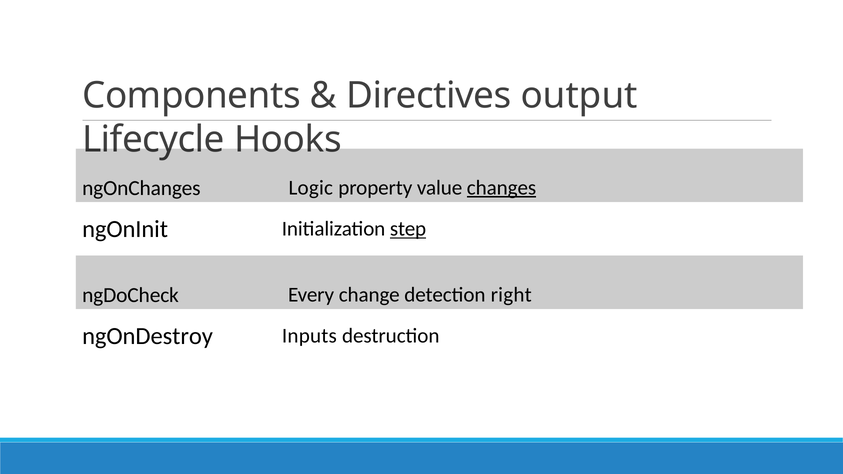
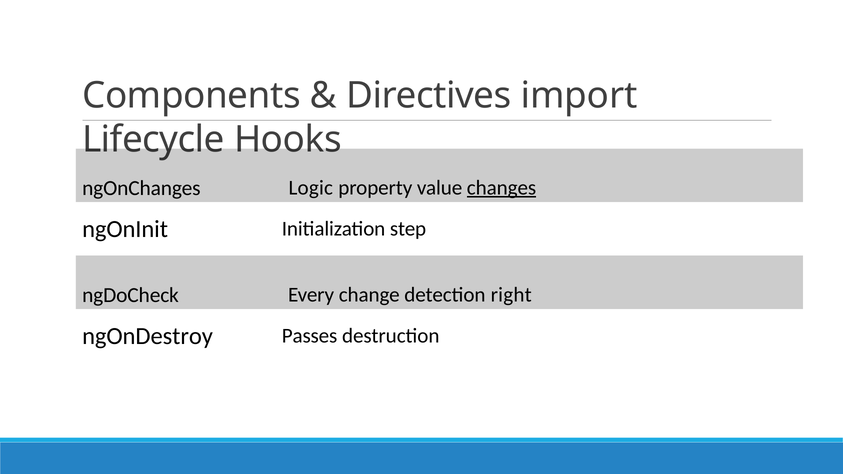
output: output -> import
step underline: present -> none
Inputs: Inputs -> Passes
